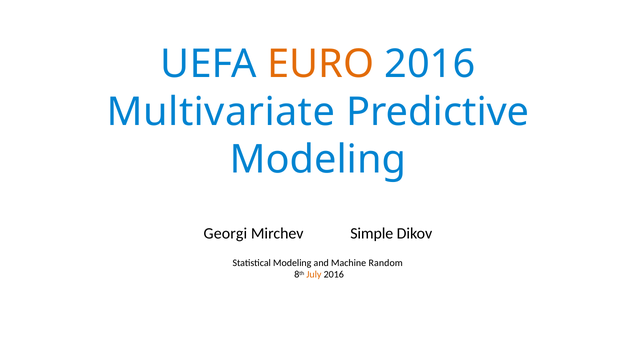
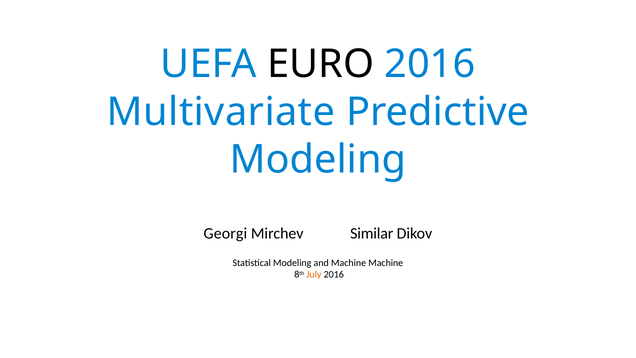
EURO colour: orange -> black
Simple: Simple -> Similar
Machine Random: Random -> Machine
